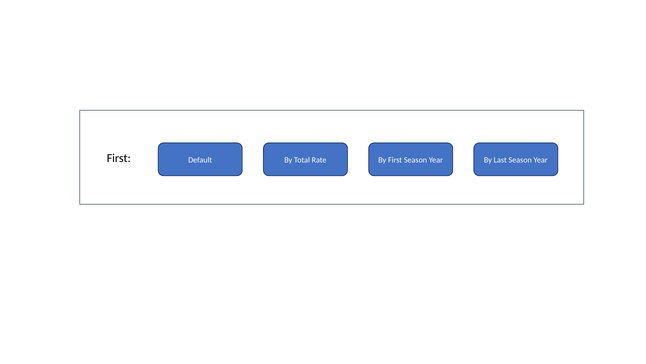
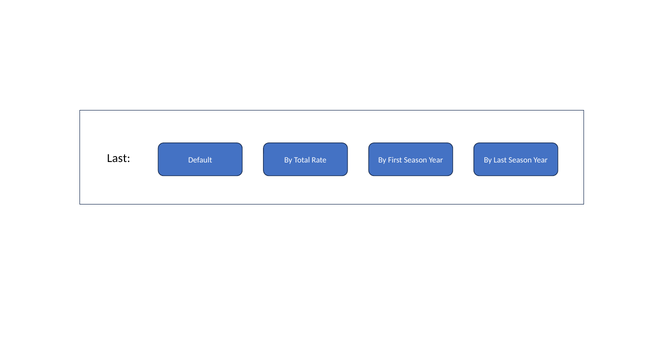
First at (119, 158): First -> Last
